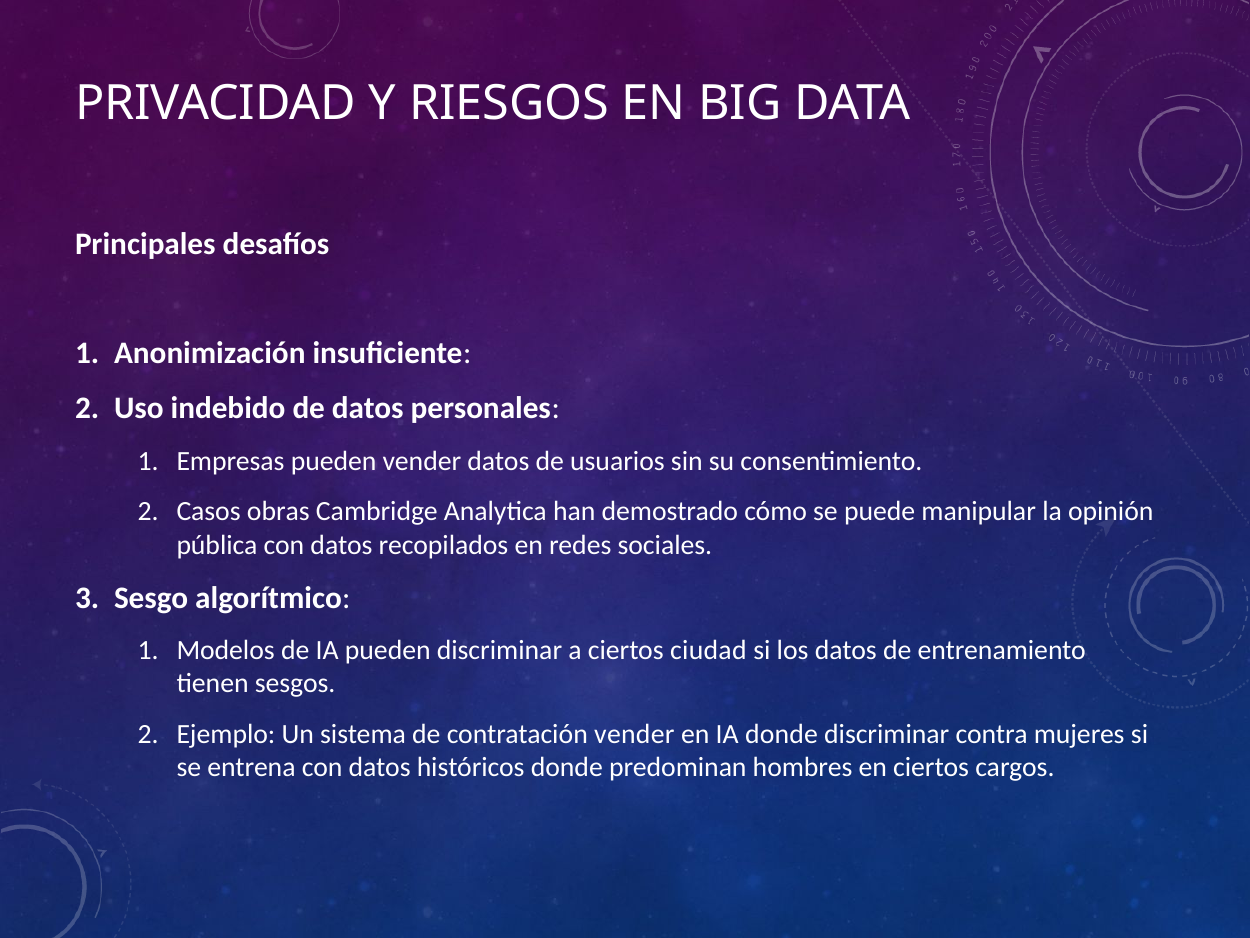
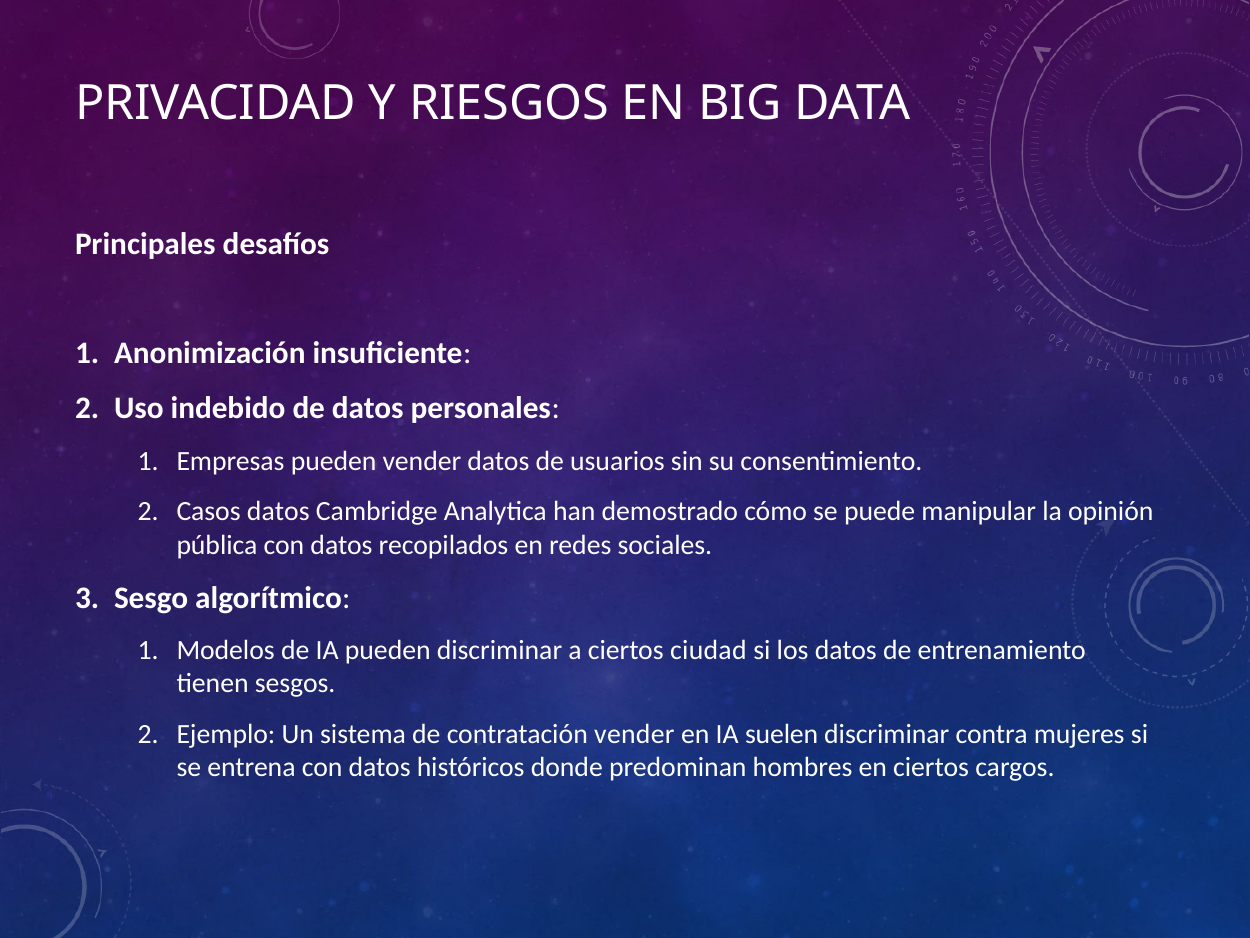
Casos obras: obras -> datos
IA donde: donde -> suelen
